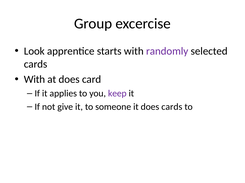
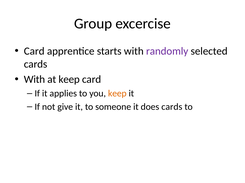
Look at (34, 51): Look -> Card
at does: does -> keep
keep at (117, 94) colour: purple -> orange
